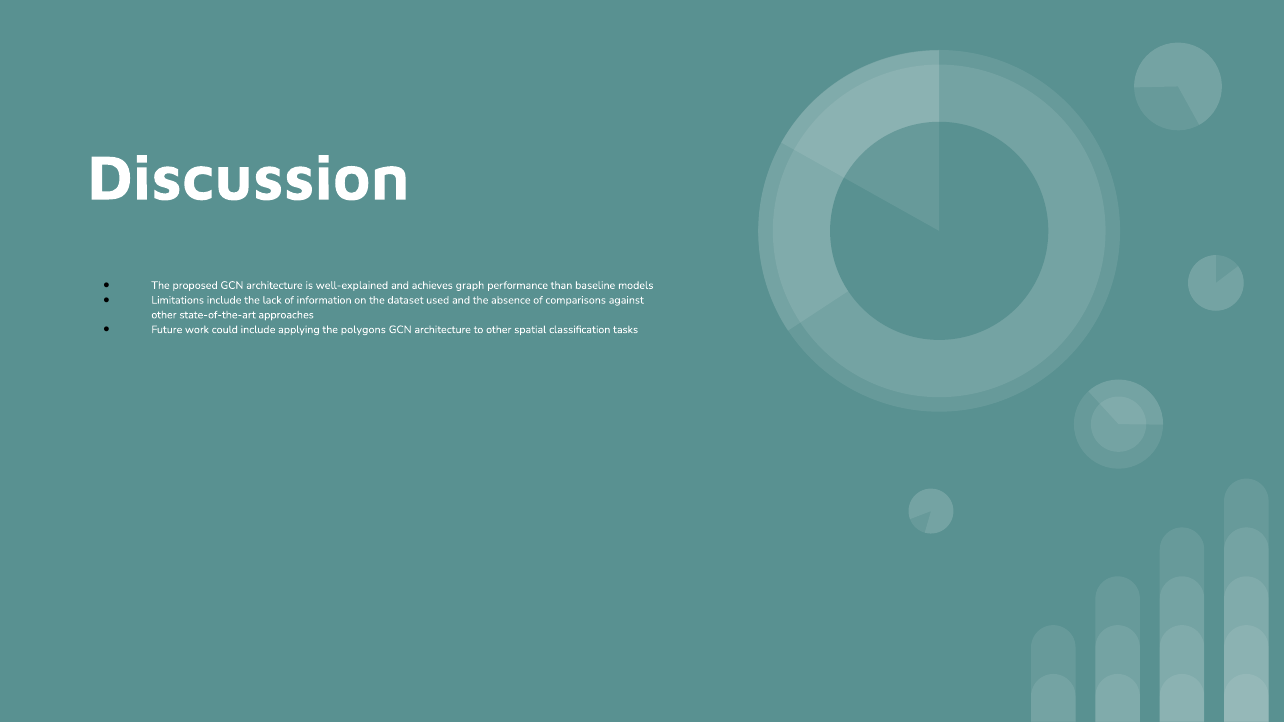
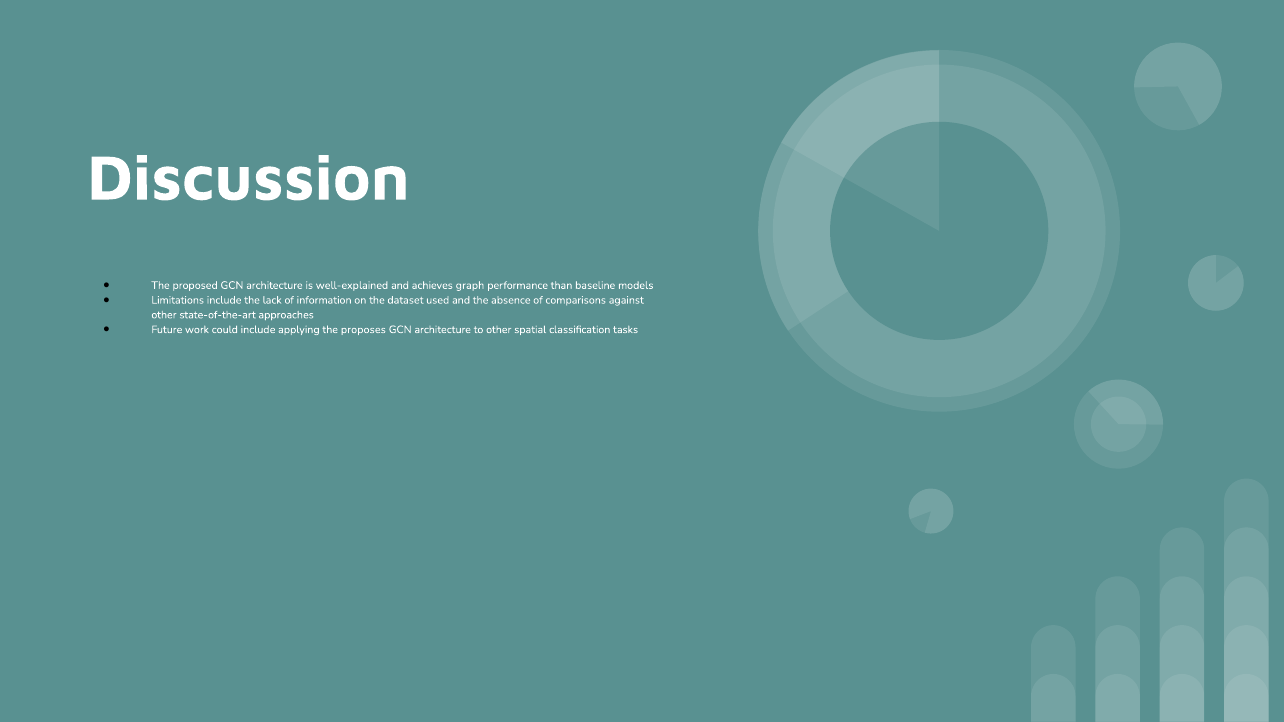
polygons: polygons -> proposes
